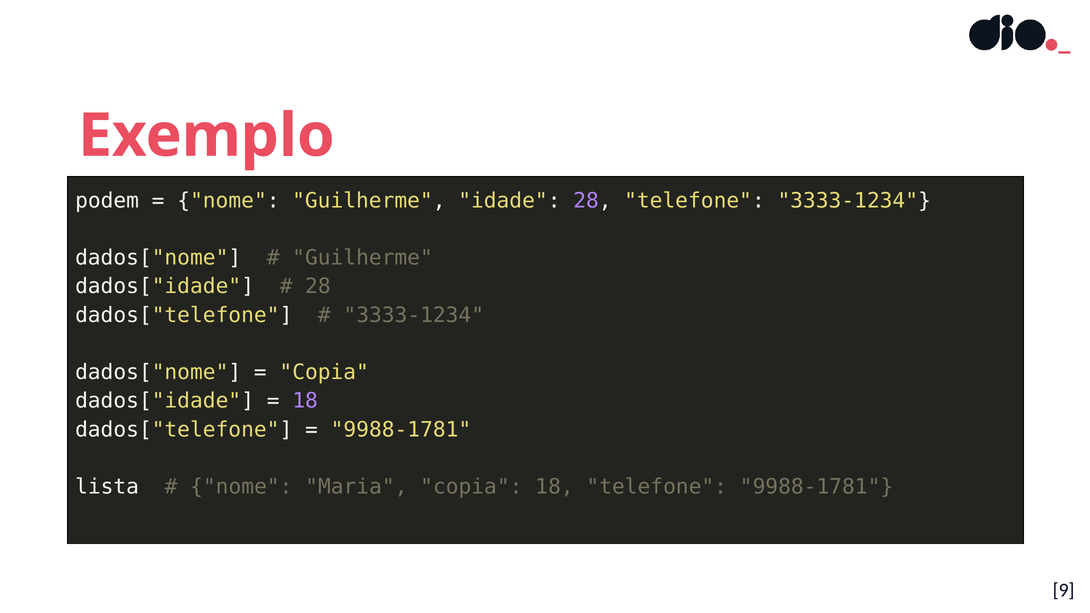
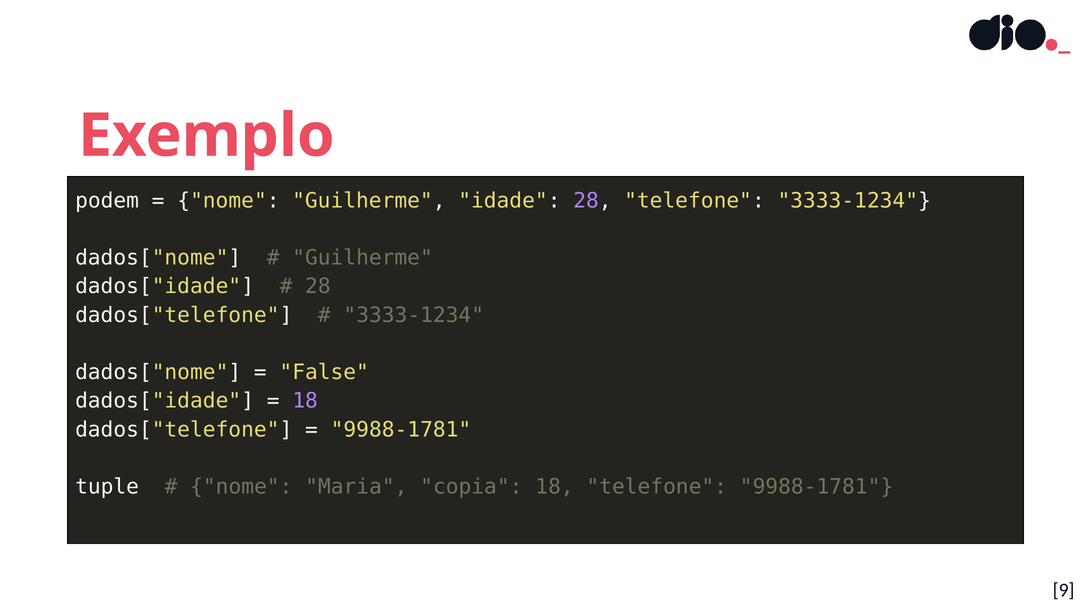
Copia at (324, 372): Copia -> False
lista: lista -> tuple
